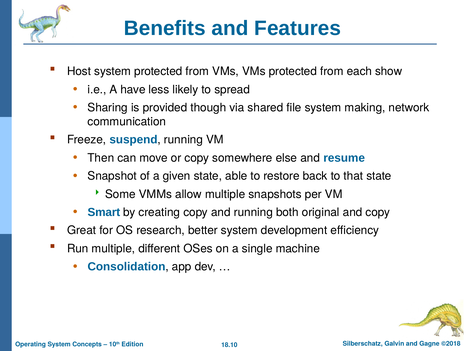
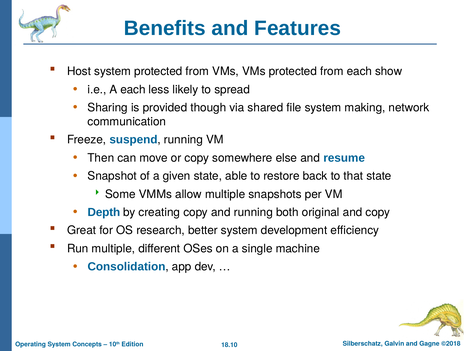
A have: have -> each
Smart: Smart -> Depth
